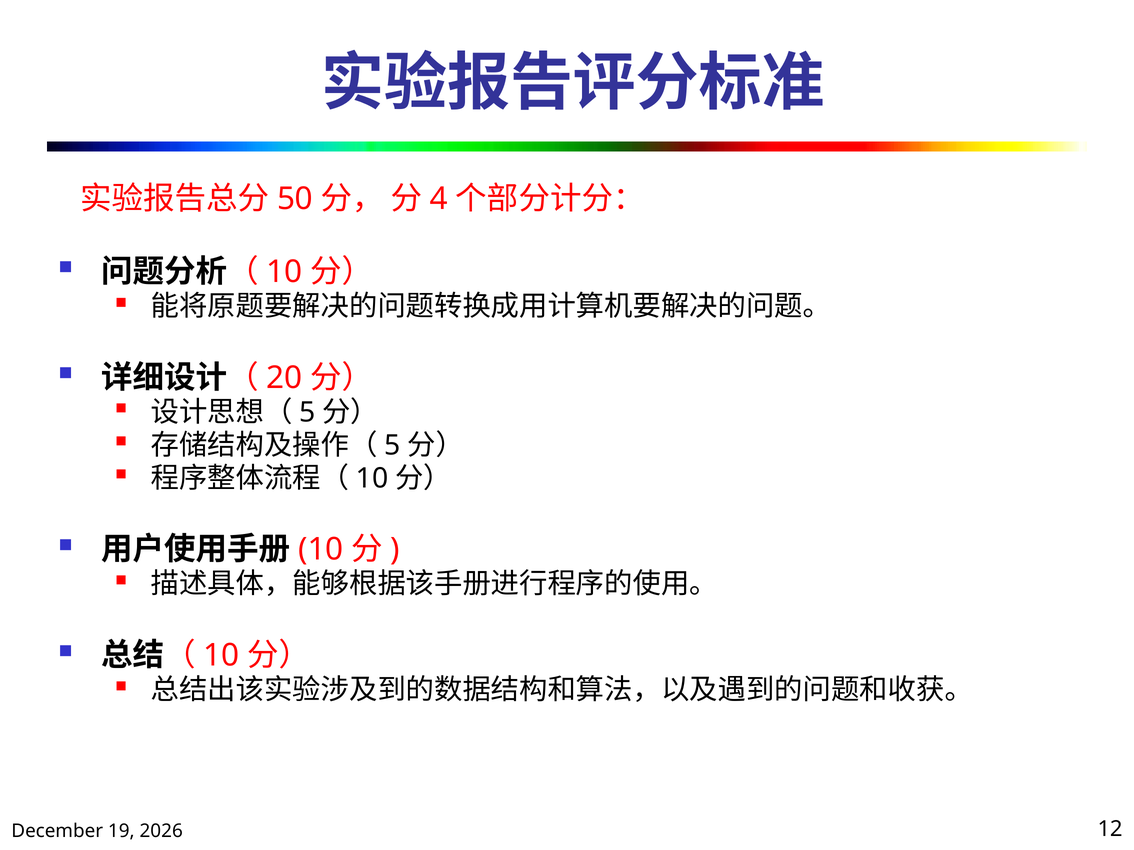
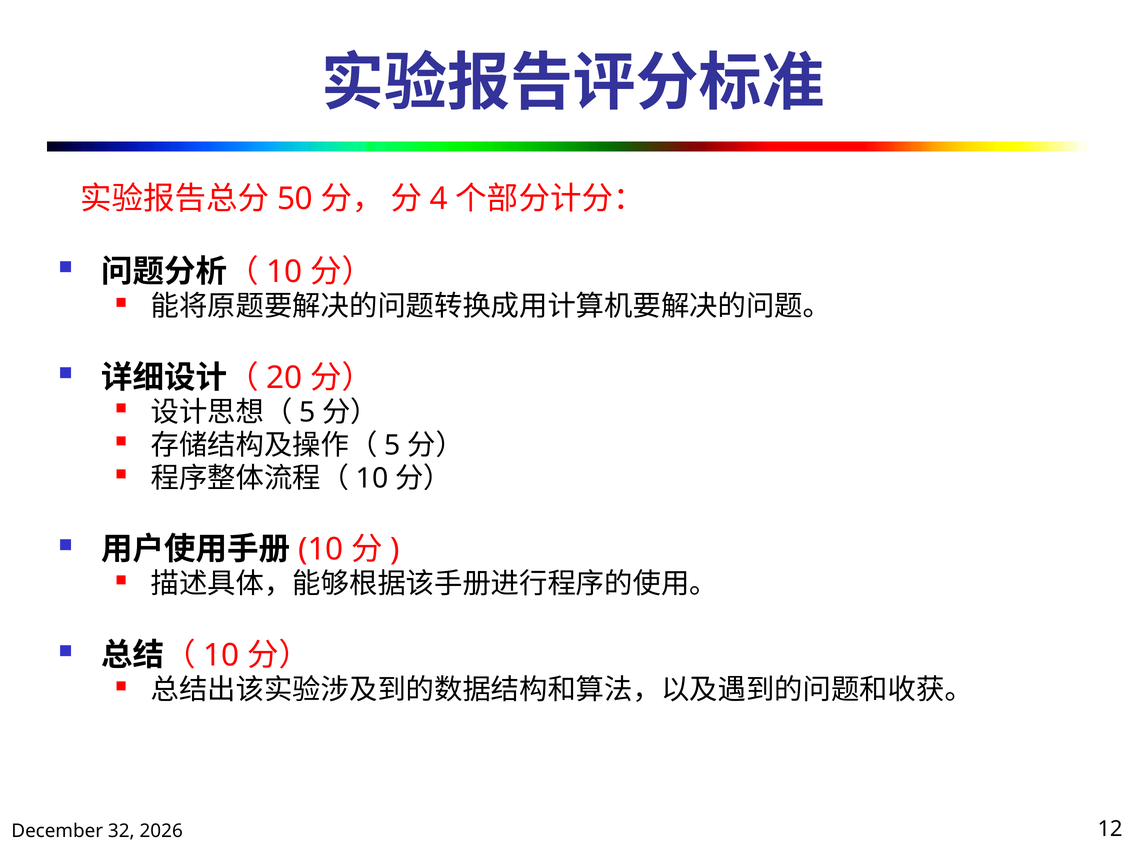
19: 19 -> 32
